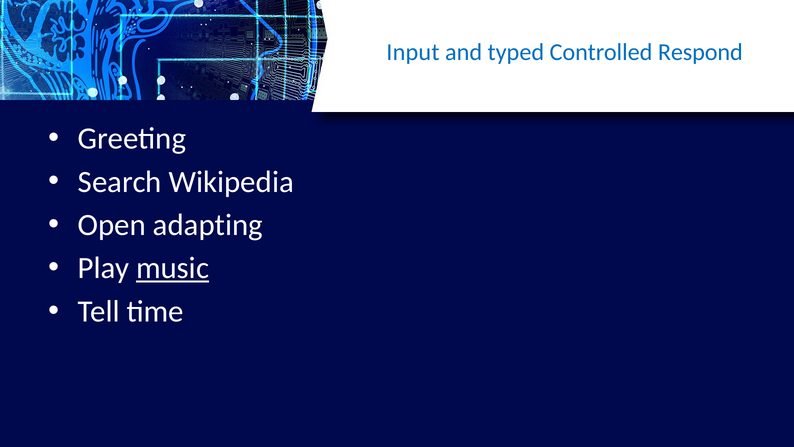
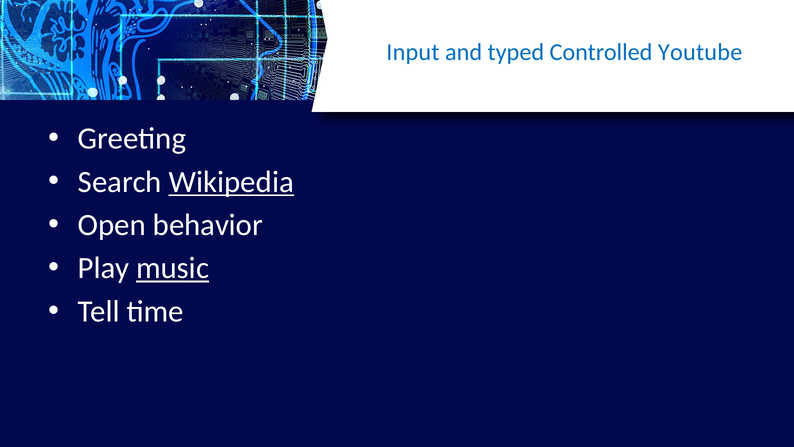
Respond: Respond -> Youtube
Wikipedia underline: none -> present
adapting: adapting -> behavior
